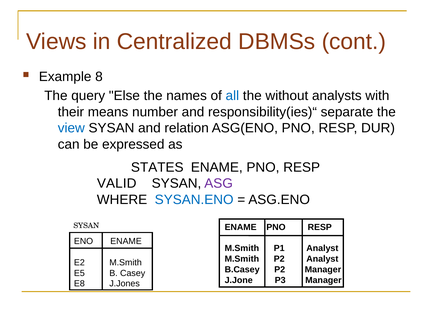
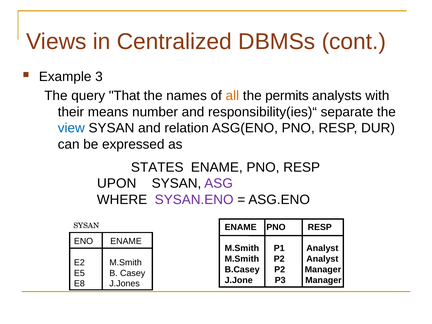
8: 8 -> 3
Else: Else -> That
all colour: blue -> orange
without: without -> permits
VALID: VALID -> UPON
SYSAN.ENO colour: blue -> purple
